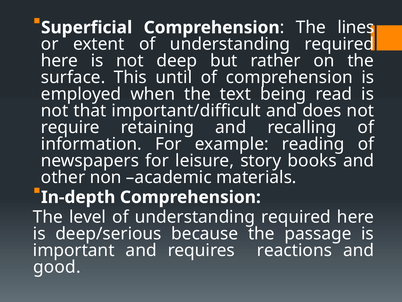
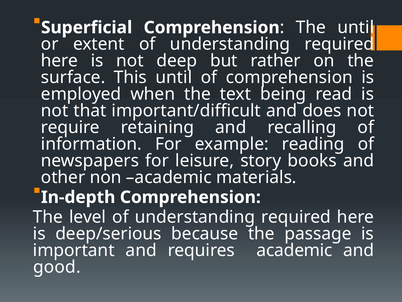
The lines: lines -> until
requires reactions: reactions -> academic
